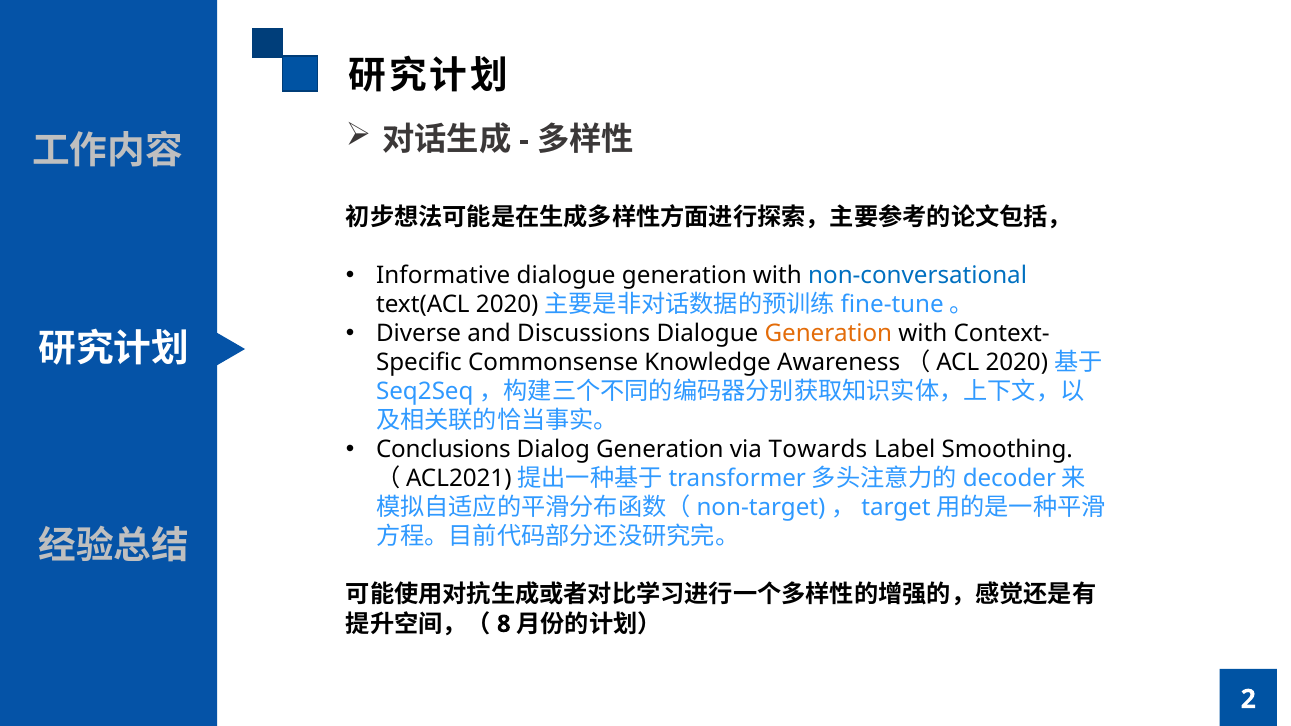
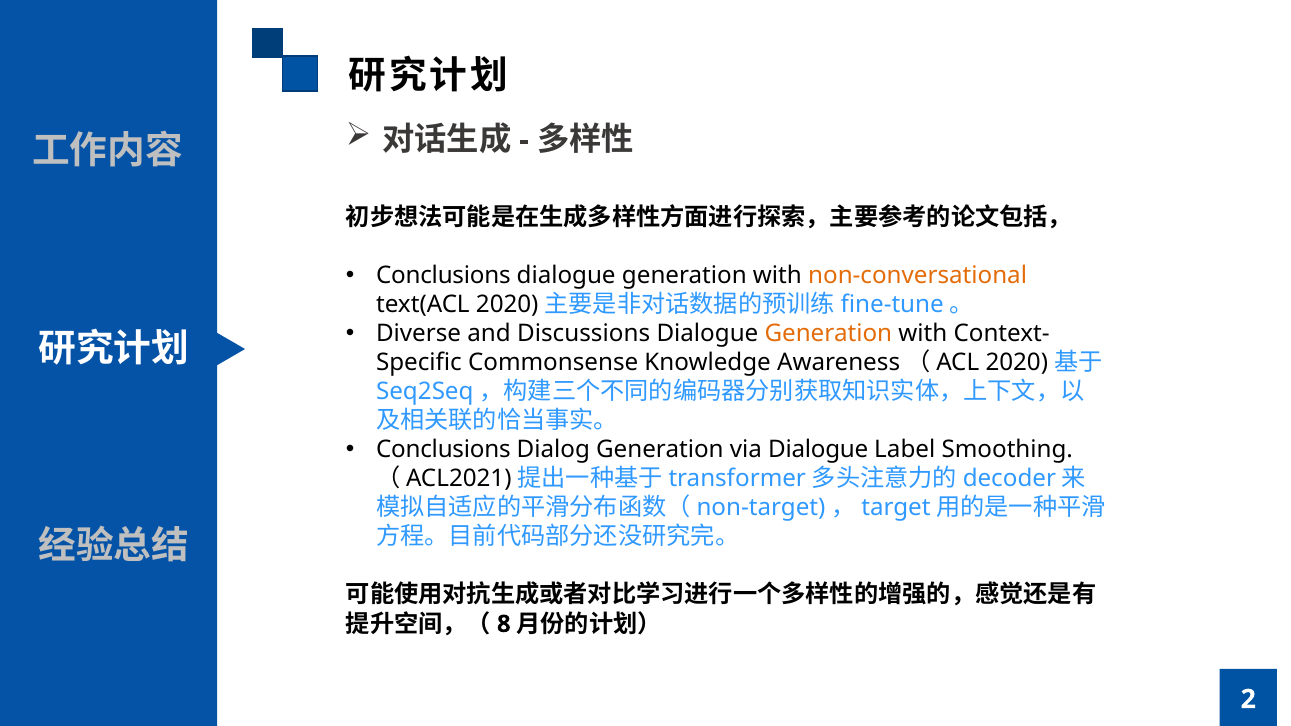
Informative at (443, 276): Informative -> Conclusions
non-conversational colour: blue -> orange
via Towards: Towards -> Dialogue
